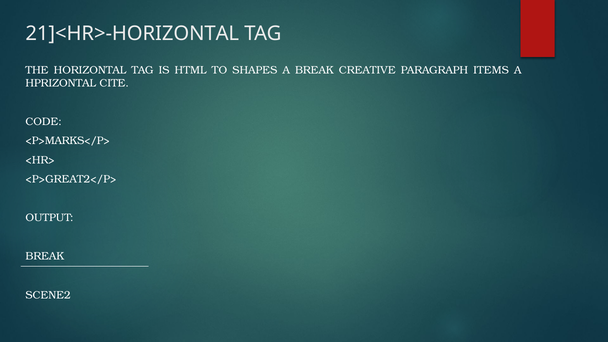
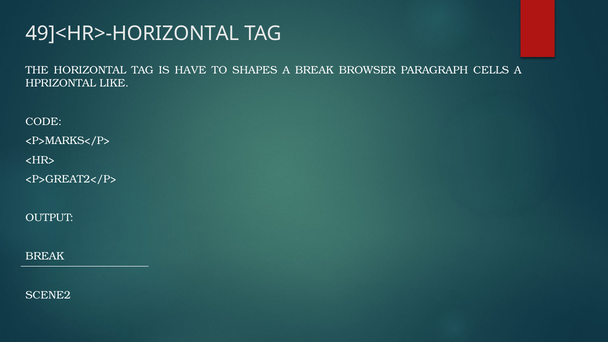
21]<HR>-HORIZONTAL: 21]<HR>-HORIZONTAL -> 49]<HR>-HORIZONTAL
HTML: HTML -> HAVE
CREATIVE: CREATIVE -> BROWSER
ITEMS: ITEMS -> CELLS
CITE: CITE -> LIKE
